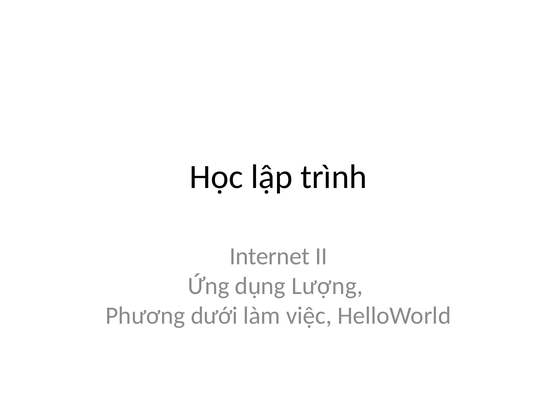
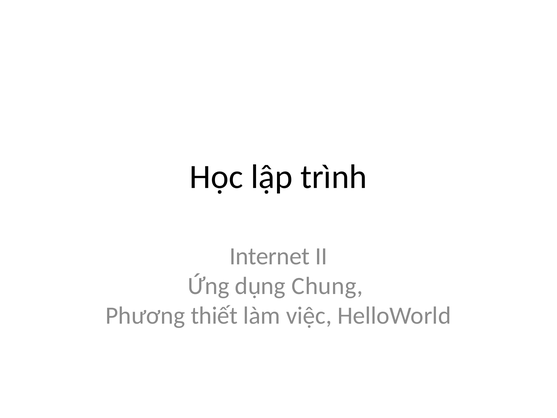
Lượng: Lượng -> Chung
dưới: dưới -> thiết
